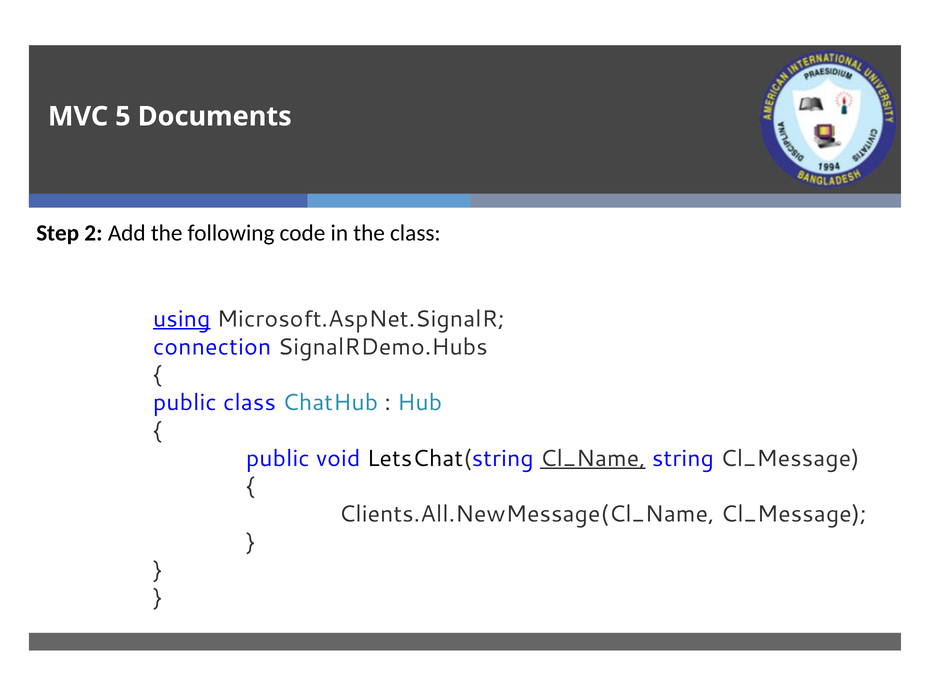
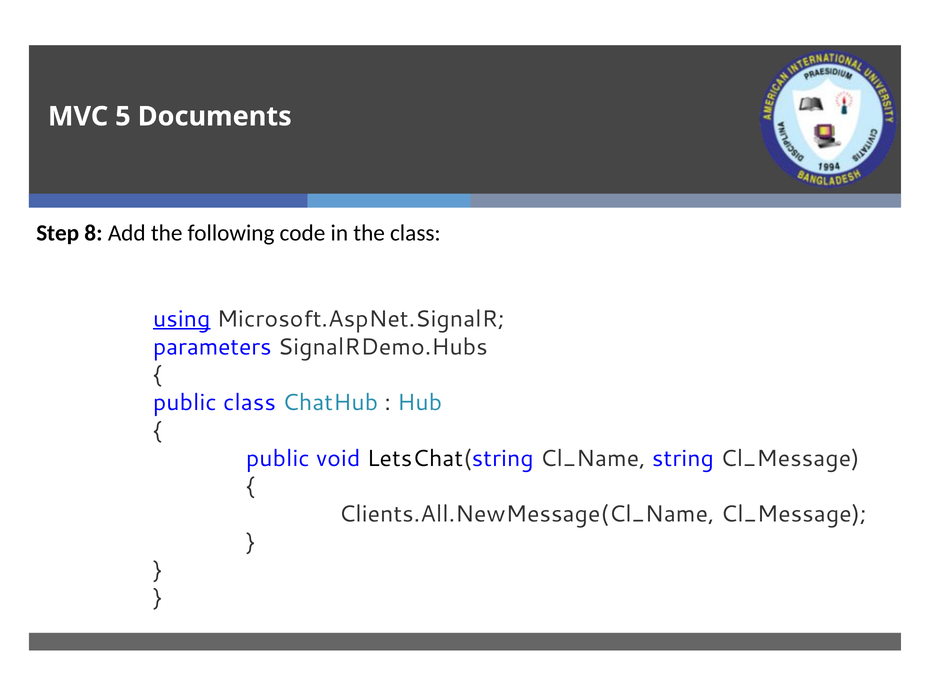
2: 2 -> 8
connection: connection -> parameters
Cl_Name underline: present -> none
